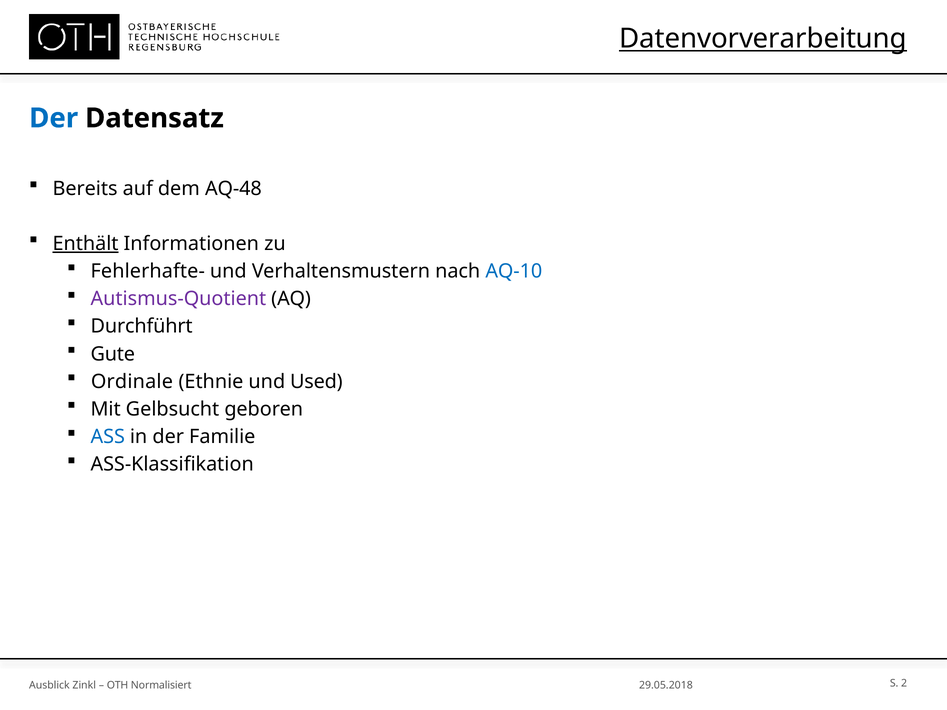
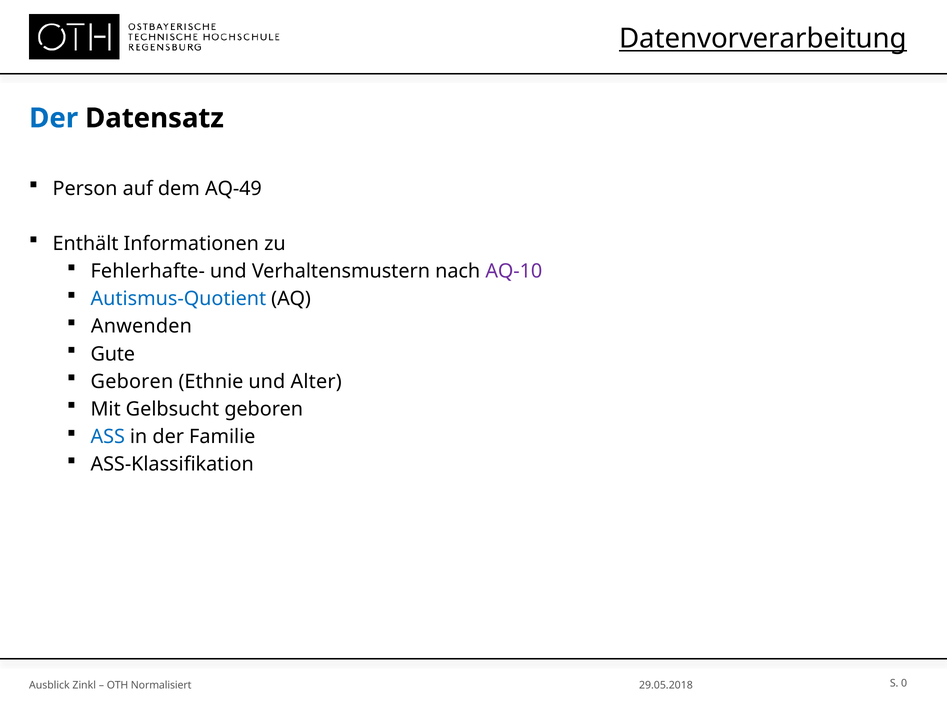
Bereits: Bereits -> Person
AQ-48: AQ-48 -> AQ-49
Enthält underline: present -> none
AQ-10 colour: blue -> purple
Autismus-Quotient colour: purple -> blue
Durchführt: Durchführt -> Anwenden
Ordinale at (132, 382): Ordinale -> Geboren
Used: Used -> Alter
2: 2 -> 0
